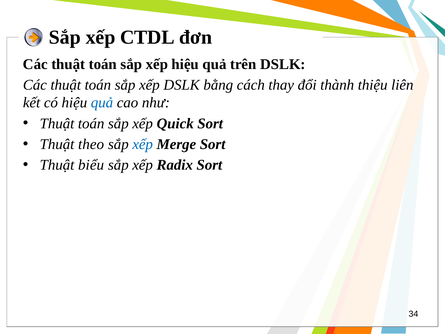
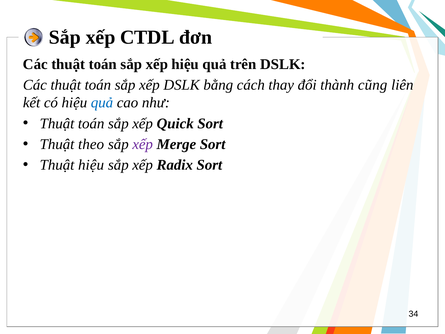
thiệu: thiệu -> cũng
xếp at (143, 144) colour: blue -> purple
Thuật biểu: biểu -> hiệu
